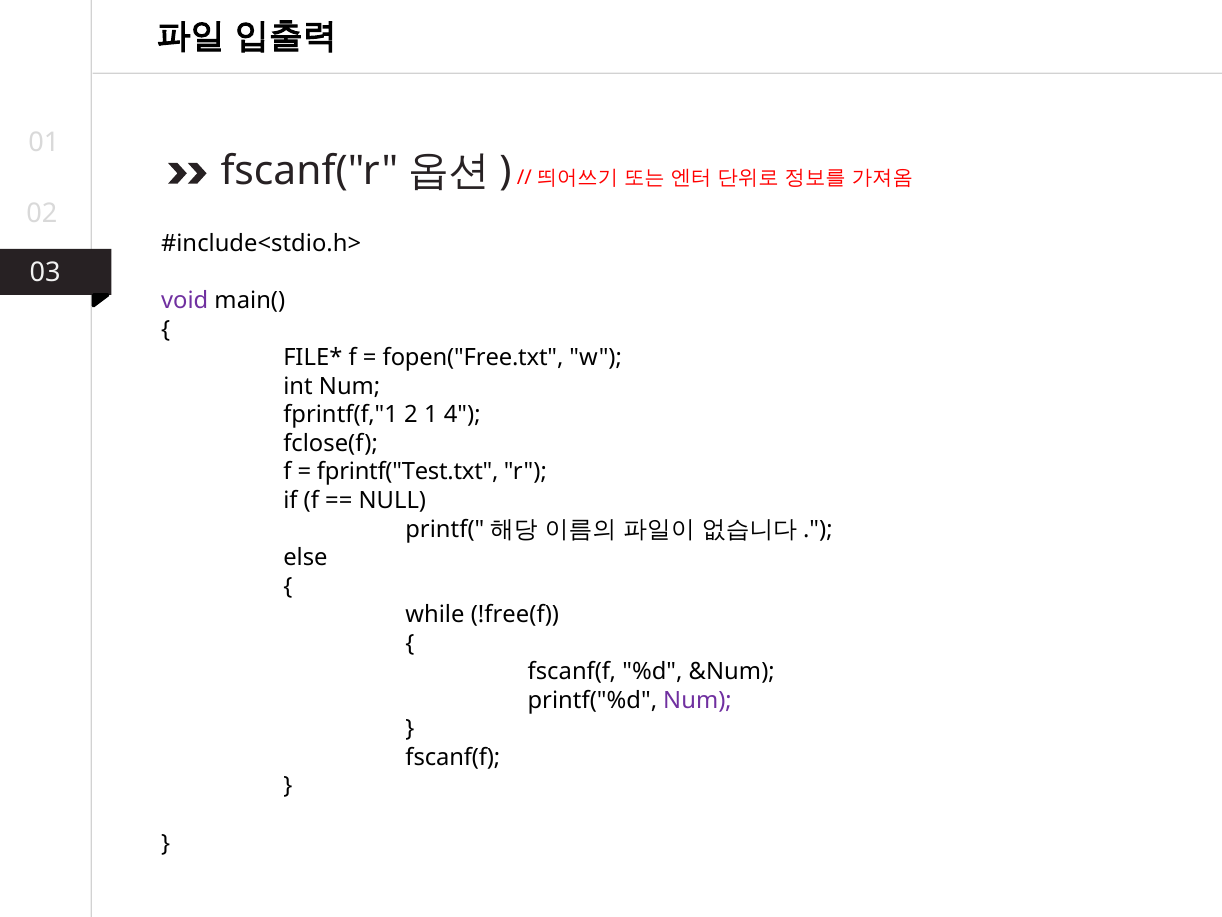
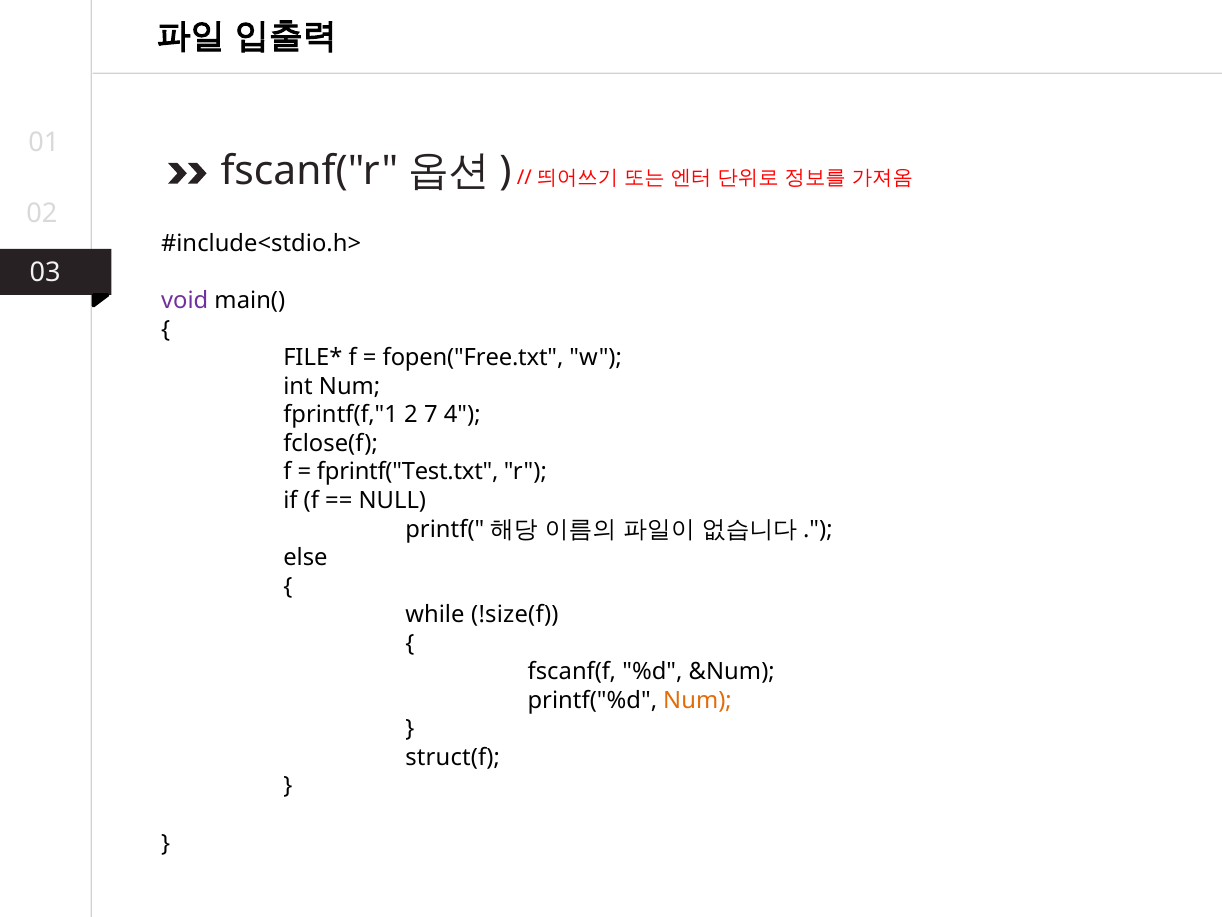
1: 1 -> 7
!free(f: !free(f -> !size(f
Num at (698, 700) colour: purple -> orange
fscanf(f at (453, 757): fscanf(f -> struct(f
